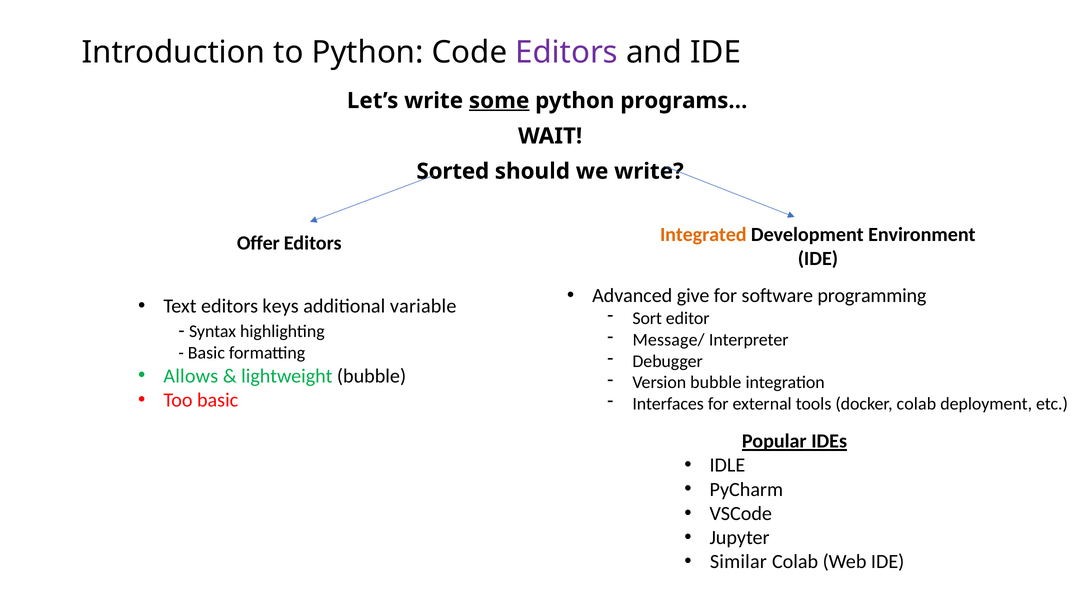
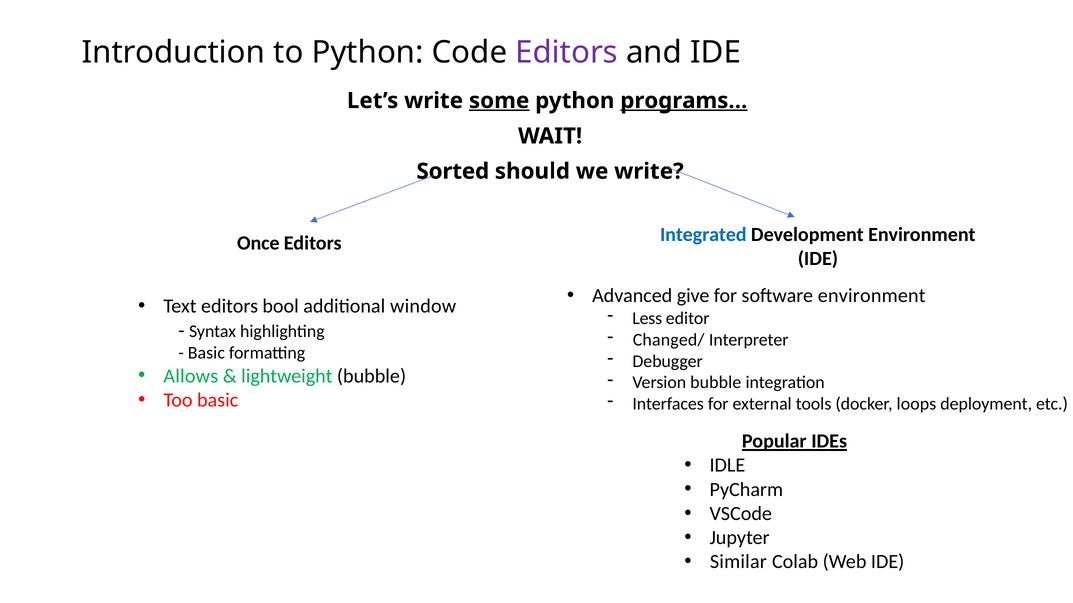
programs… underline: none -> present
Offer: Offer -> Once
Integrated colour: orange -> blue
software programming: programming -> environment
keys: keys -> bool
variable: variable -> window
Sort: Sort -> Less
Message/: Message/ -> Changed/
docker colab: colab -> loops
